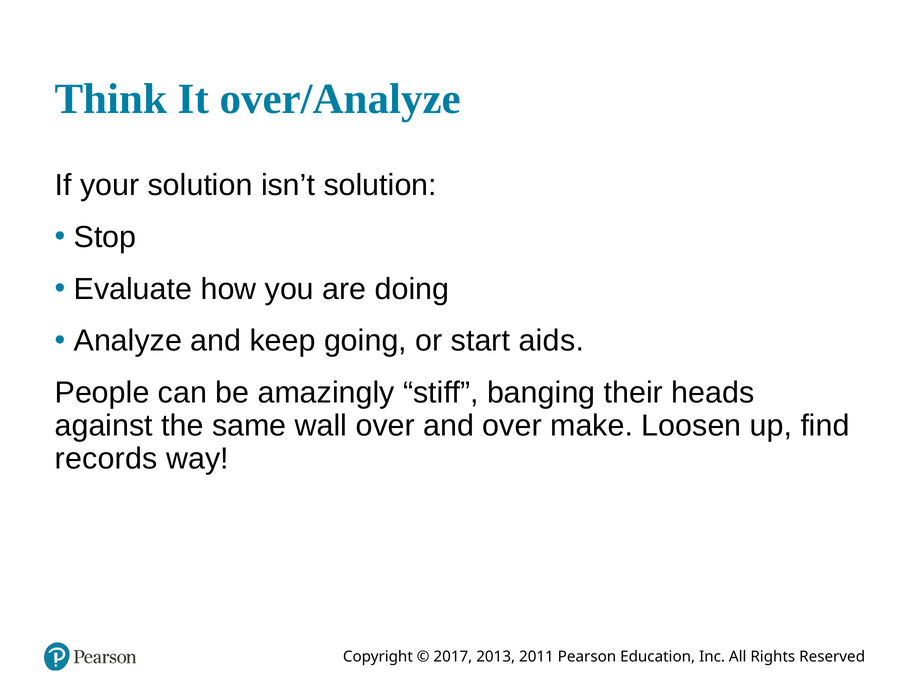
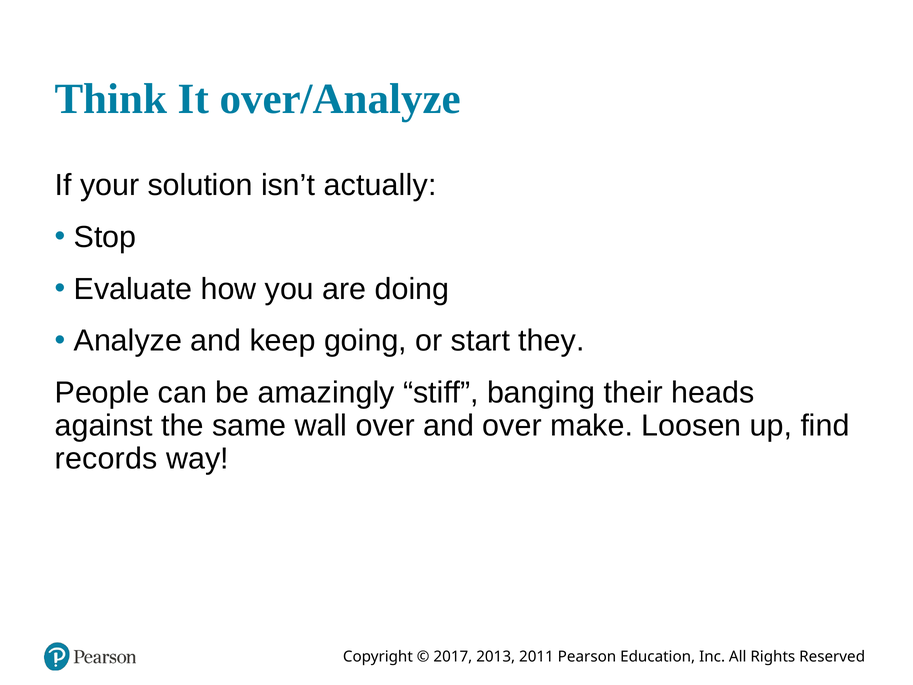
isn’t solution: solution -> actually
aids: aids -> they
